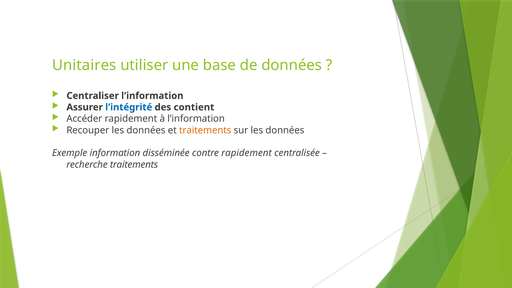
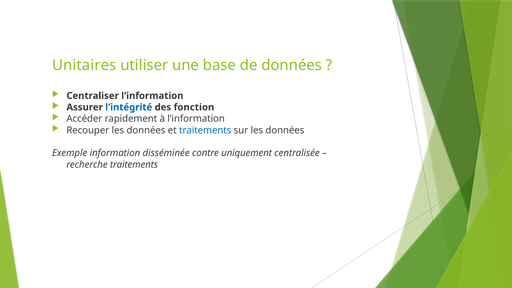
contient: contient -> fonction
traitements at (205, 130) colour: orange -> blue
contre rapidement: rapidement -> uniquement
